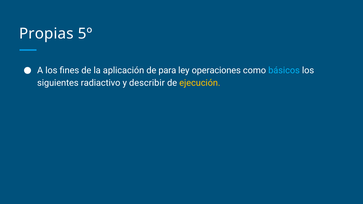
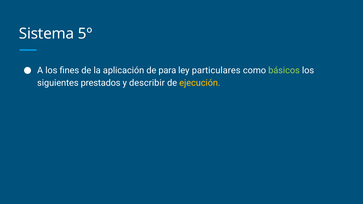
Propias: Propias -> Sistema
operaciones: operaciones -> particulares
básicos colour: light blue -> light green
radiactivo: radiactivo -> prestados
